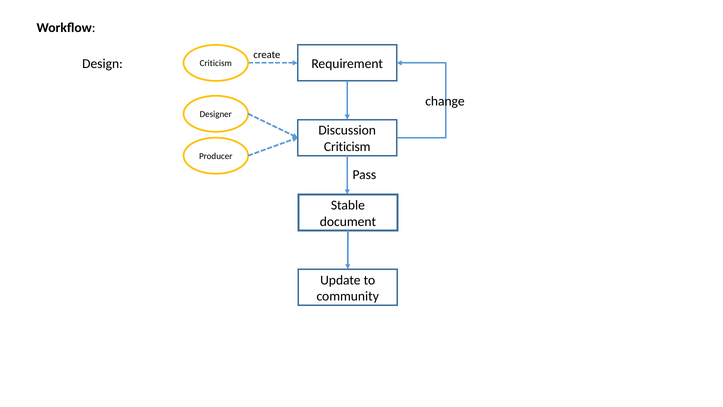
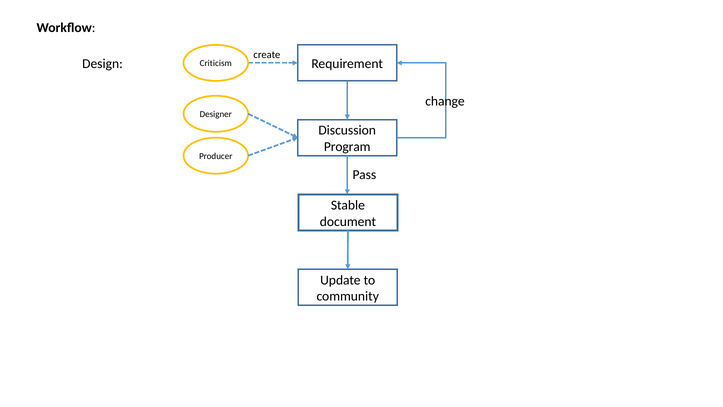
Criticism at (347, 147): Criticism -> Program
